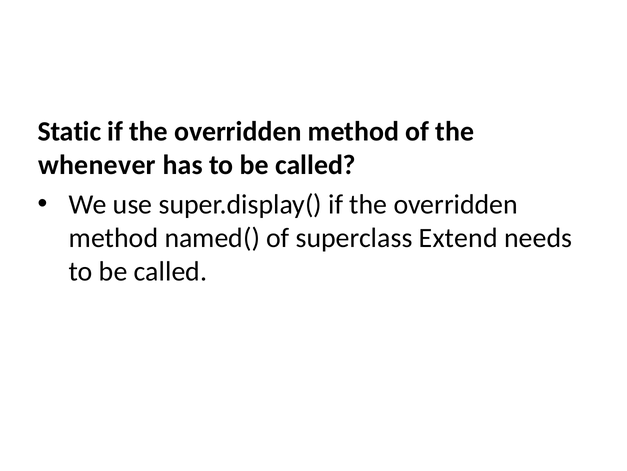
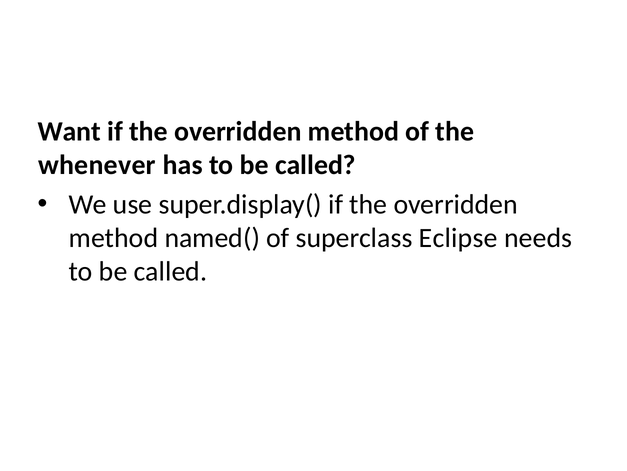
Static: Static -> Want
Extend: Extend -> Eclipse
